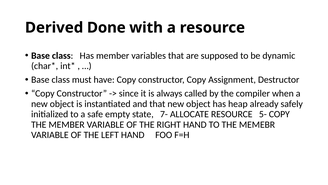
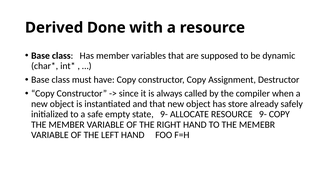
heap: heap -> store
state 7-: 7- -> 9-
RESOURCE 5-: 5- -> 9-
